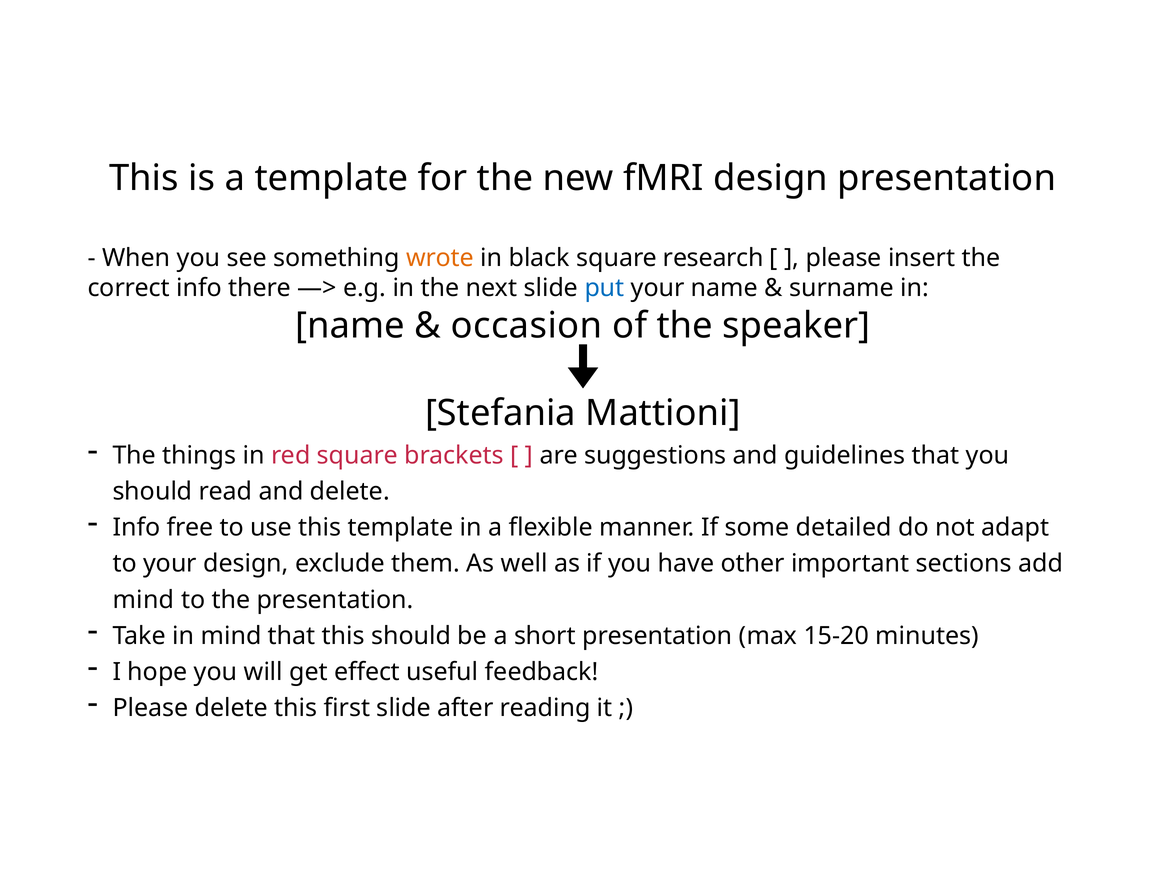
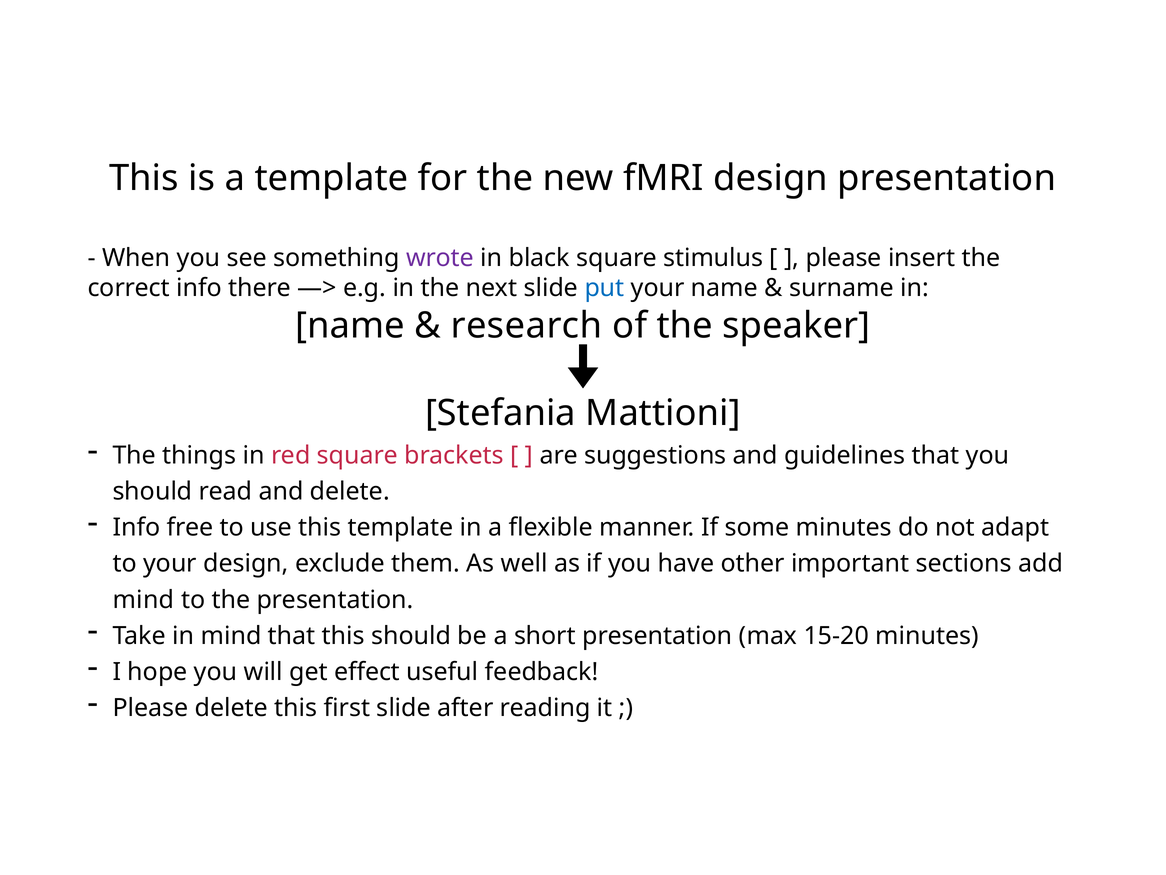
wrote colour: orange -> purple
research: research -> stimulus
occasion: occasion -> research
some detailed: detailed -> minutes
